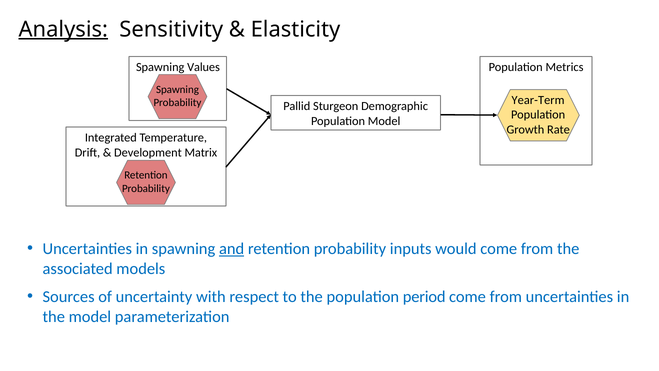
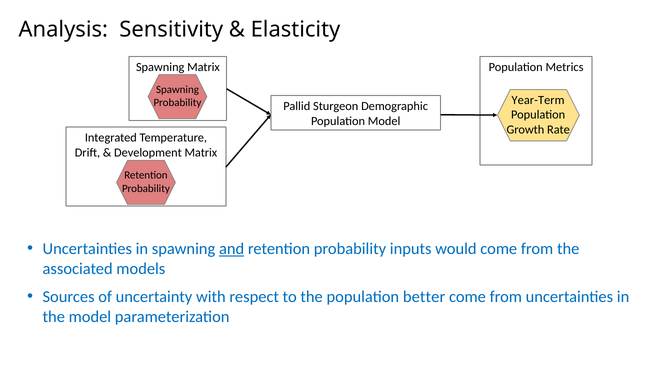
Analysis underline: present -> none
Spawning Values: Values -> Matrix
period: period -> better
